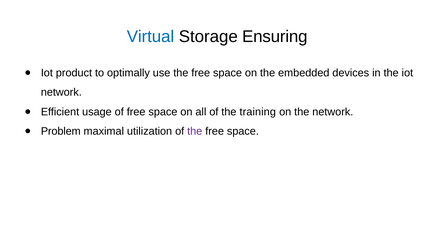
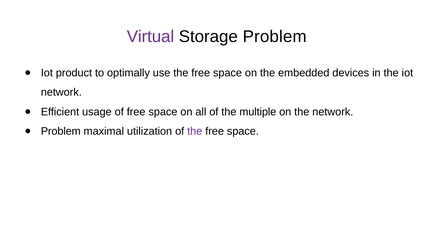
Virtual colour: blue -> purple
Storage Ensuring: Ensuring -> Problem
training: training -> multiple
